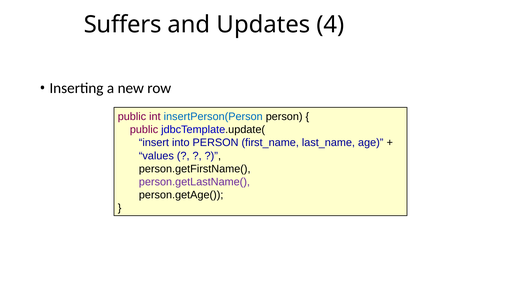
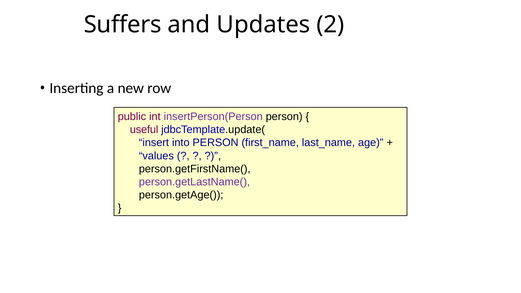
4: 4 -> 2
insertPerson(Person colour: blue -> purple
public at (144, 130): public -> useful
